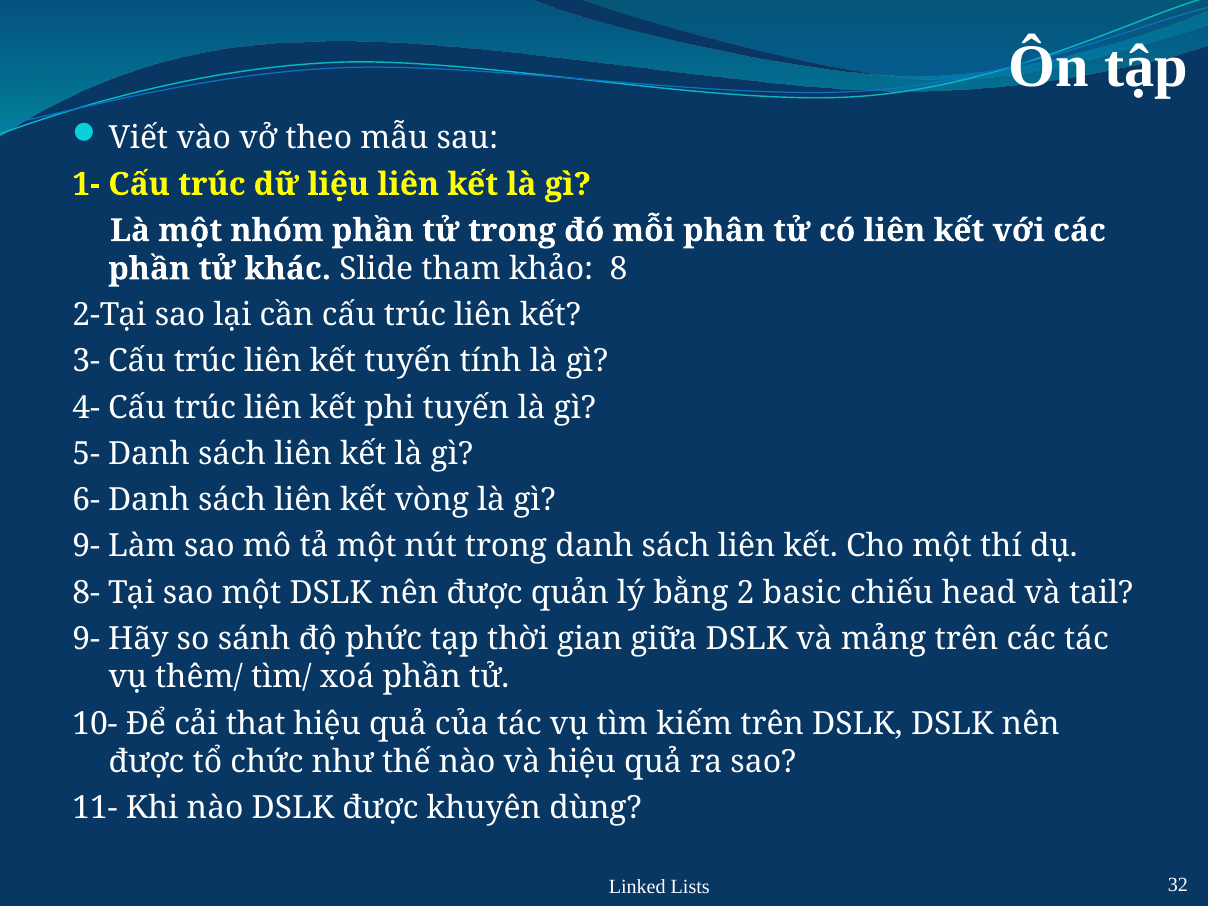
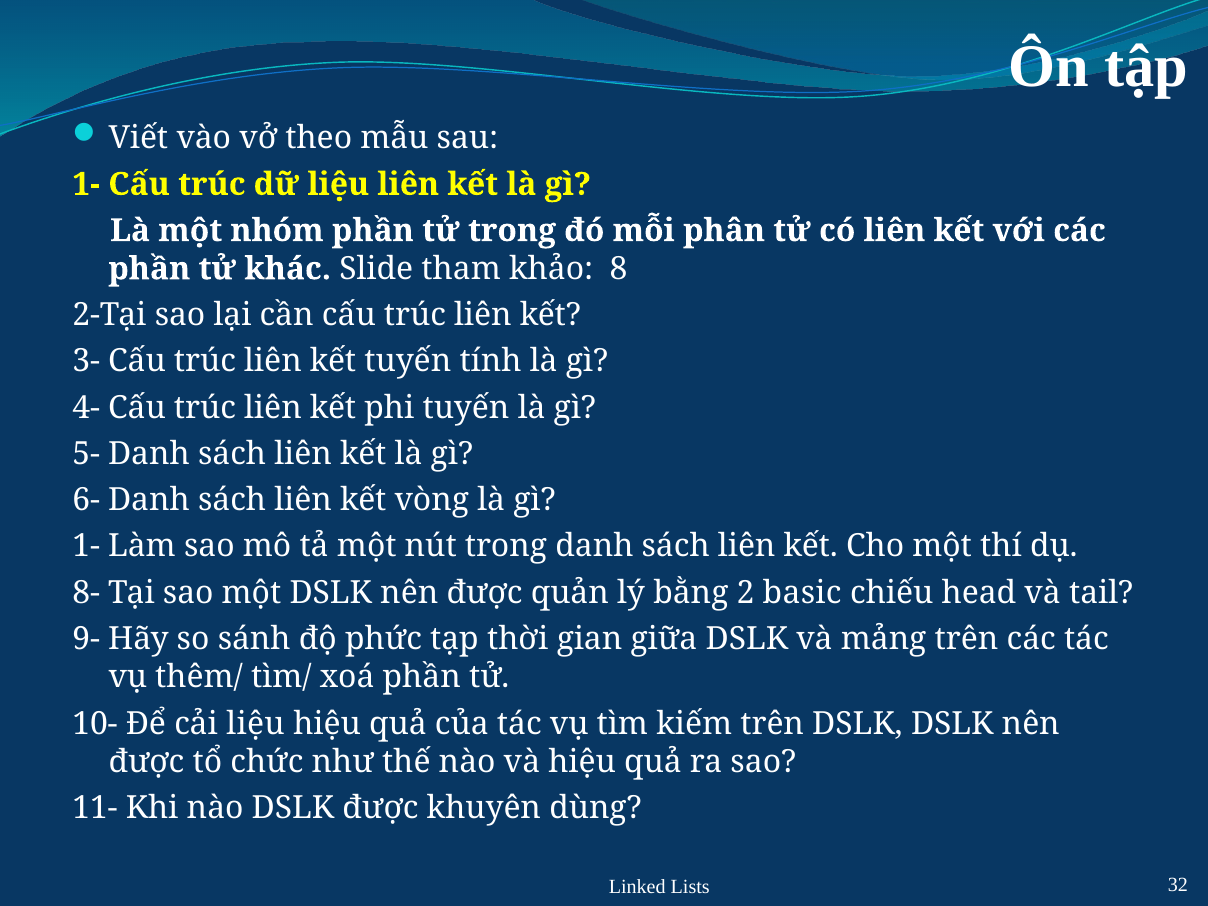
9- at (86, 546): 9- -> 1-
cải that: that -> liệu
